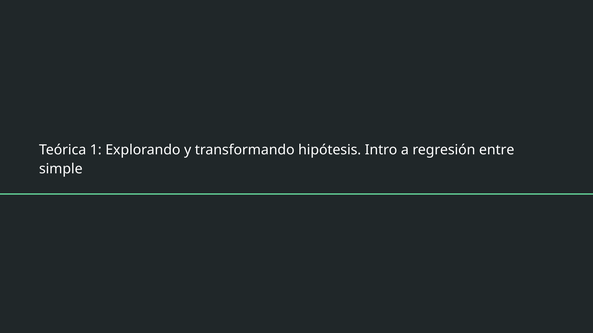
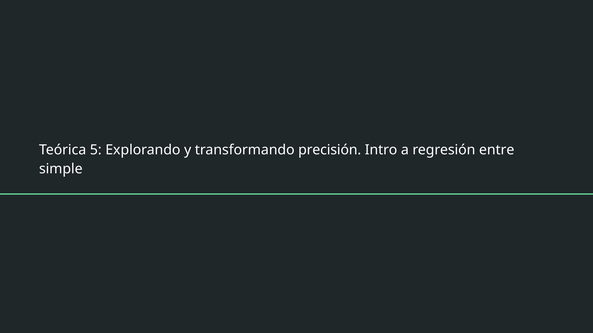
1: 1 -> 5
hipótesis: hipótesis -> precisión
